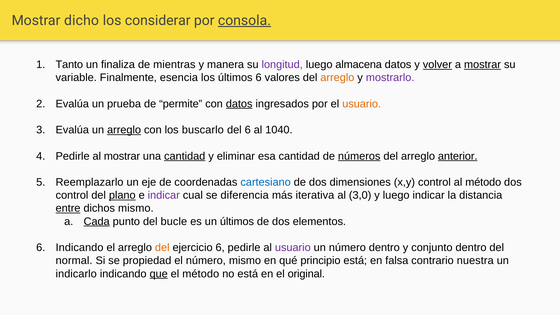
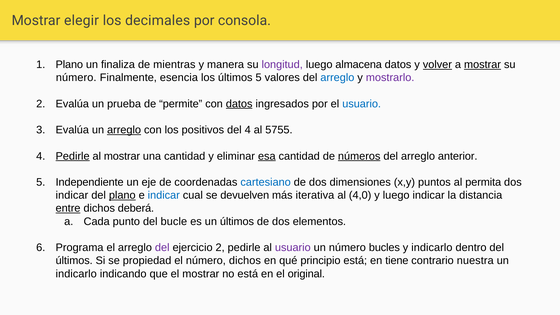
dicho: dicho -> elegir
considerar: considerar -> decimales
consola underline: present -> none
1 Tanto: Tanto -> Plano
variable at (76, 78): variable -> número
últimos 6: 6 -> 5
arreglo at (337, 78) colour: orange -> blue
usuario at (362, 104) colour: orange -> blue
buscarlo: buscarlo -> positivos
del 6: 6 -> 4
1040: 1040 -> 5755
Pedirle at (73, 156) underline: none -> present
cantidad at (185, 156) underline: present -> none
esa underline: none -> present
anterior underline: present -> none
Reemplazarlo: Reemplazarlo -> Independiente
x,y control: control -> puntos
al método: método -> permita
control at (72, 195): control -> indicar
indicar at (164, 195) colour: purple -> blue
diferencia: diferencia -> devuelven
3,0: 3,0 -> 4,0
dichos mismo: mismo -> deberá
Cada underline: present -> none
Indicando at (80, 248): Indicando -> Programa
del at (162, 248) colour: orange -> purple
ejercicio 6: 6 -> 2
número dentro: dentro -> bucles
y conjunto: conjunto -> indicarlo
normal at (74, 261): normal -> últimos
número mismo: mismo -> dichos
falsa: falsa -> tiene
que underline: present -> none
el método: método -> mostrar
